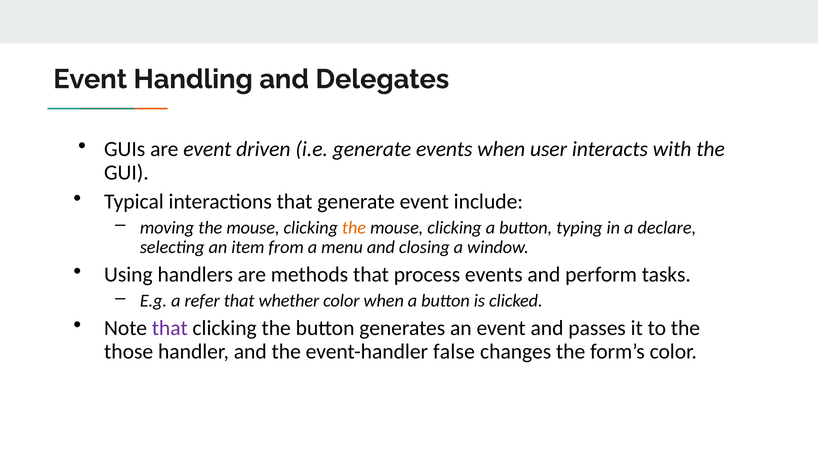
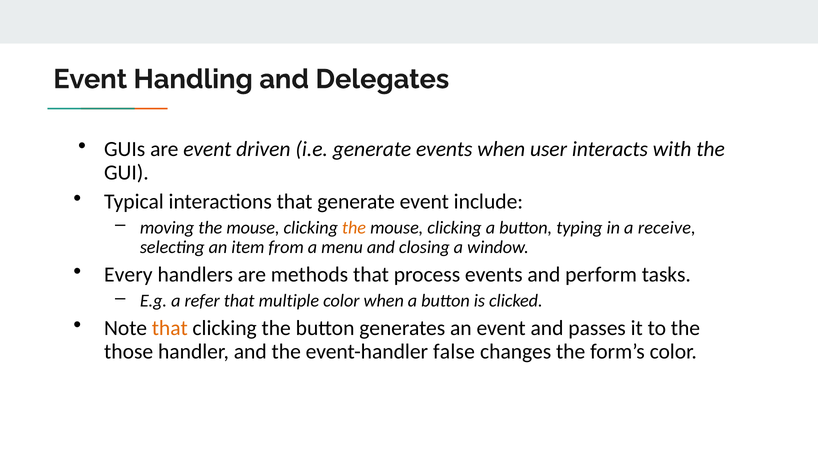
declare: declare -> receive
Using: Using -> Every
whether: whether -> multiple
that at (170, 328) colour: purple -> orange
